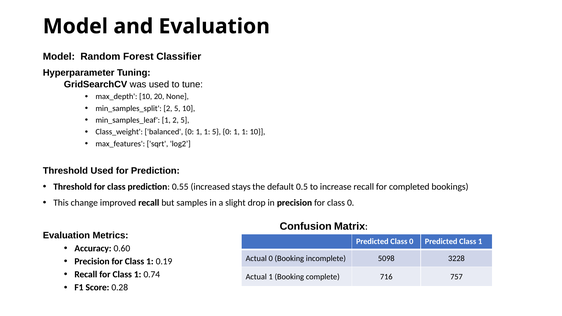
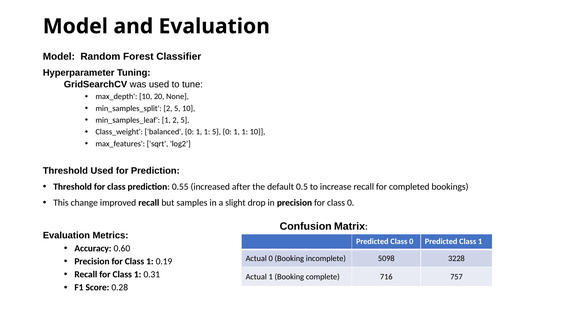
stays: stays -> after
0.74: 0.74 -> 0.31
